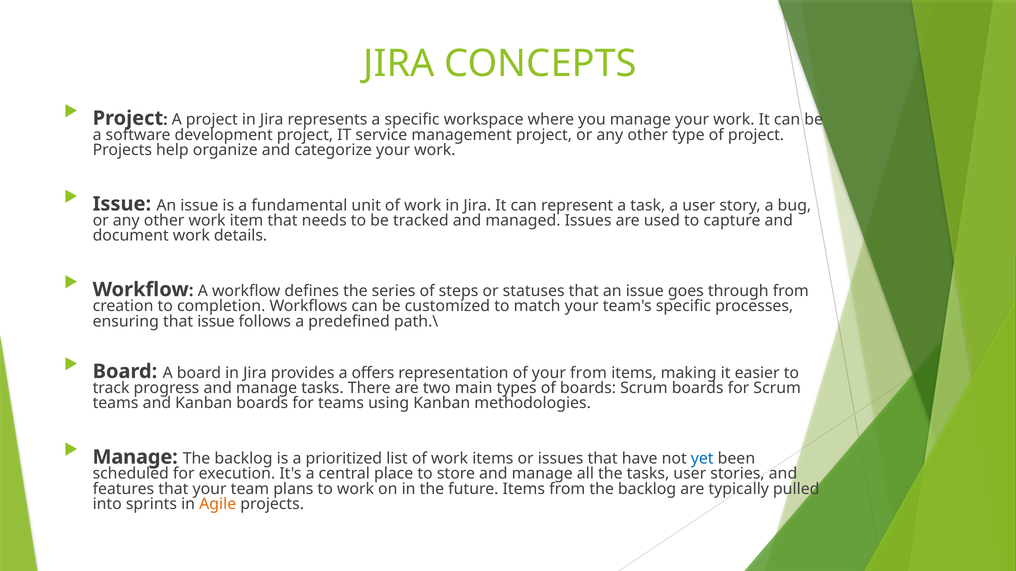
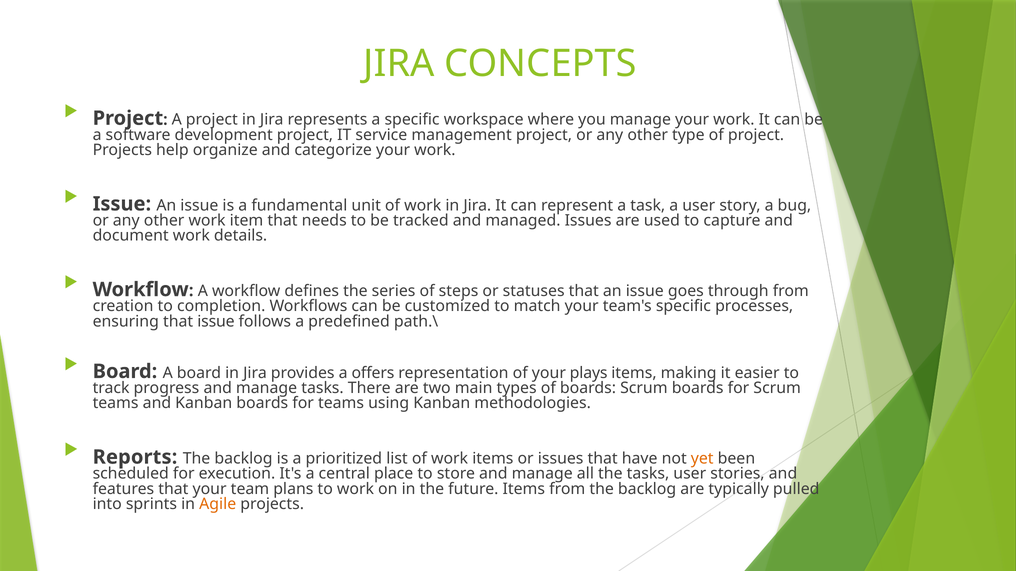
your from: from -> plays
Manage at (135, 457): Manage -> Reports
yet colour: blue -> orange
